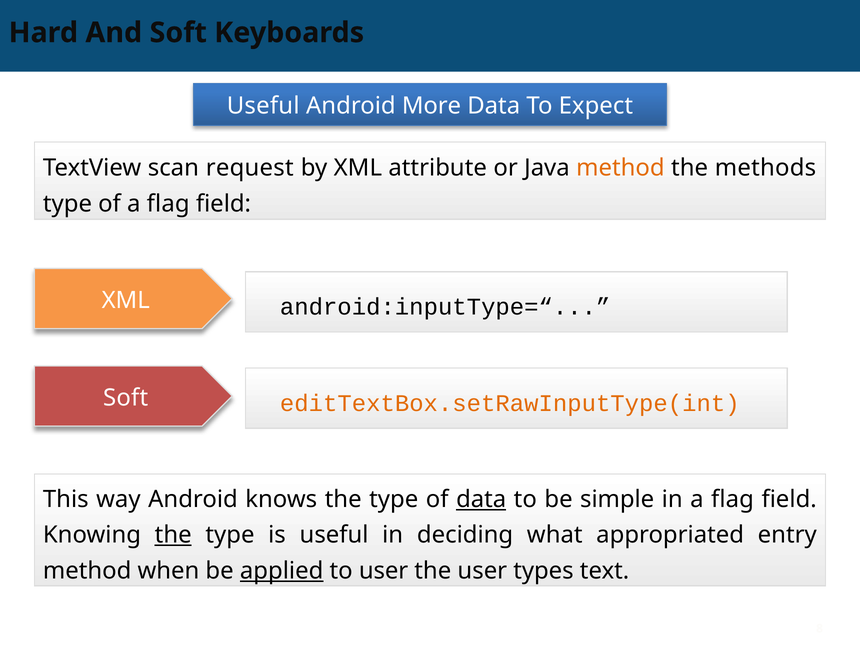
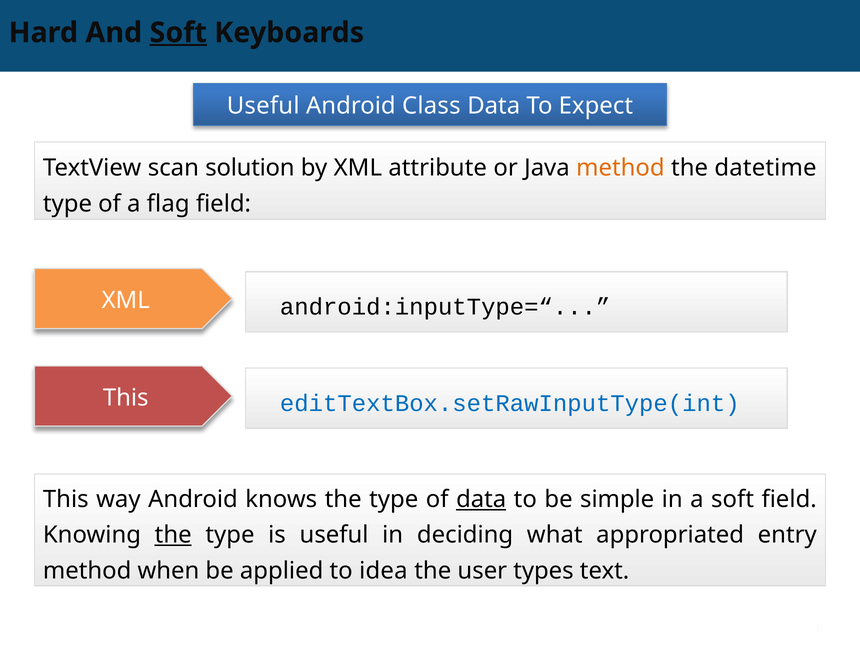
Soft at (178, 33) underline: none -> present
More: More -> Class
request: request -> solution
methods: methods -> datetime
Soft at (126, 398): Soft -> This
editTextBox.setRawInputType(int colour: orange -> blue
in a flag: flag -> soft
applied underline: present -> none
to user: user -> idea
